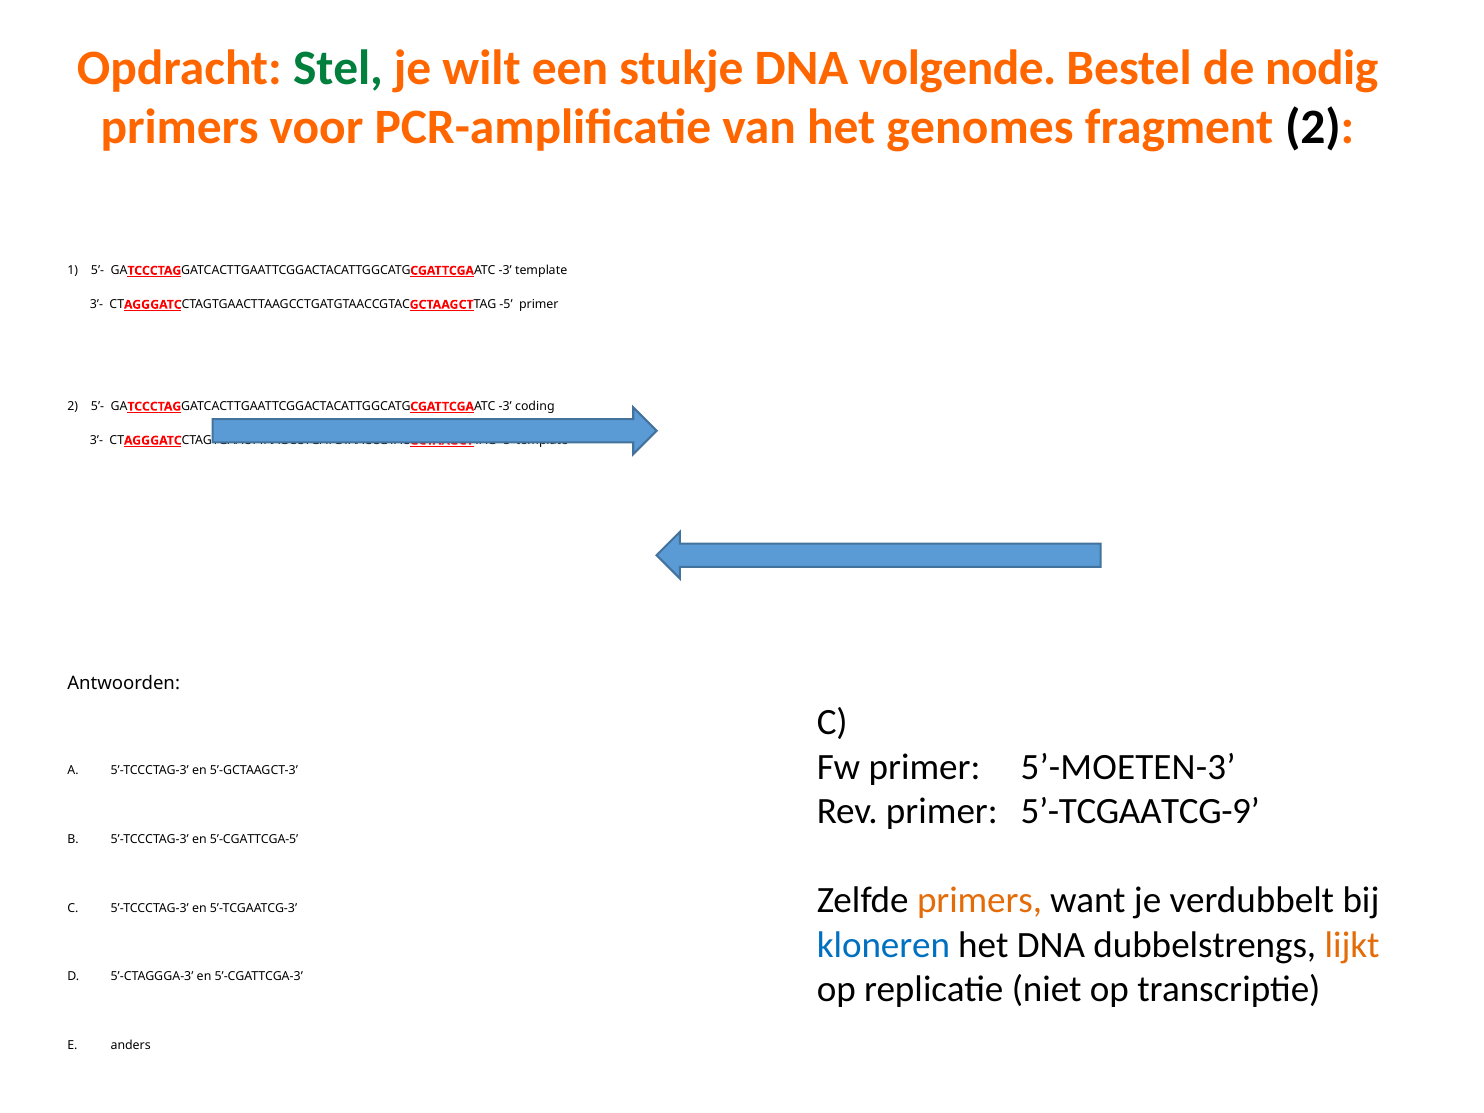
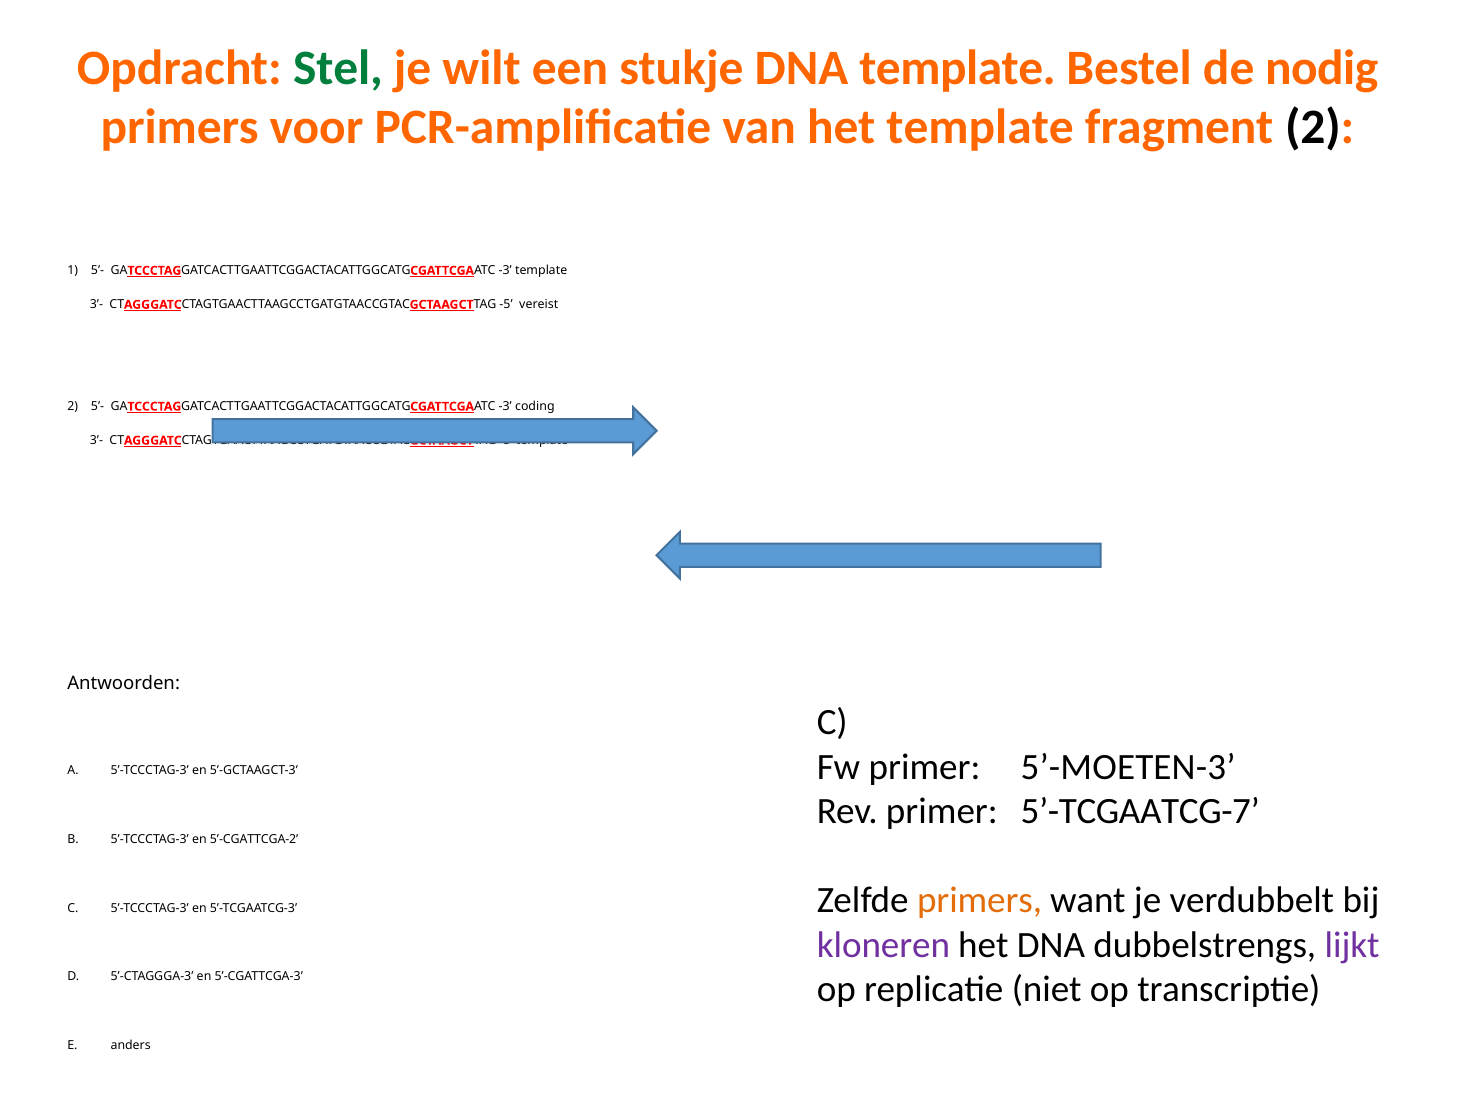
DNA volgende: volgende -> template
het genomes: genomes -> template
-5 primer: primer -> vereist
5’-TCGAATCG-9: 5’-TCGAATCG-9 -> 5’-TCGAATCG-7
5’-CGATTCGA-5: 5’-CGATTCGA-5 -> 5’-CGATTCGA-2
kloneren colour: blue -> purple
lijkt colour: orange -> purple
